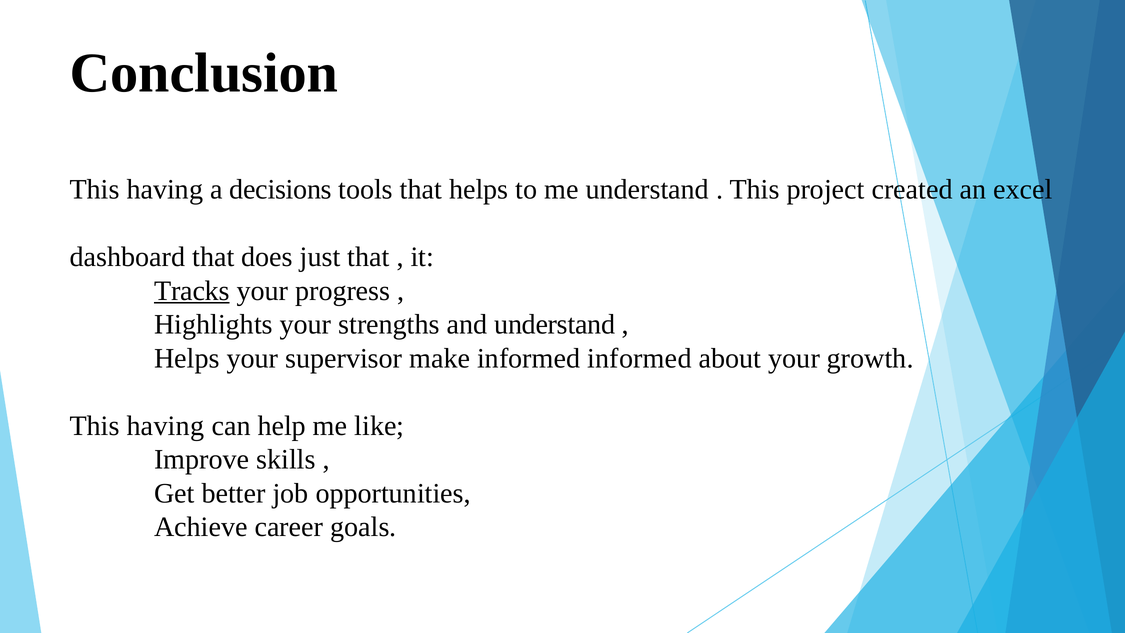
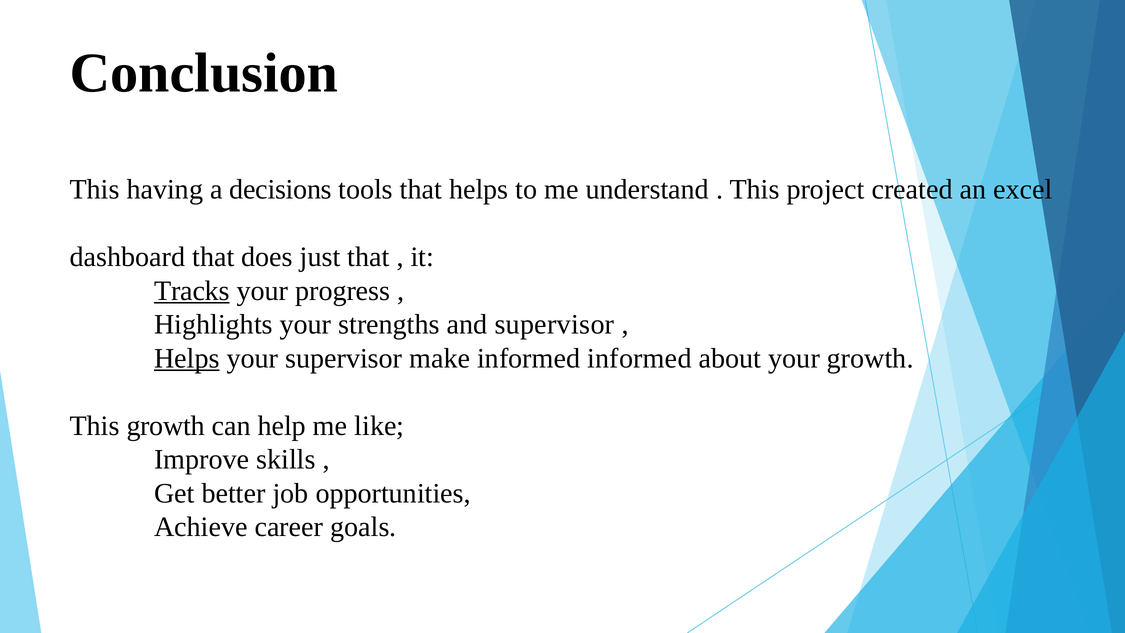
and understand: understand -> supervisor
Helps at (187, 358) underline: none -> present
having at (165, 426): having -> growth
